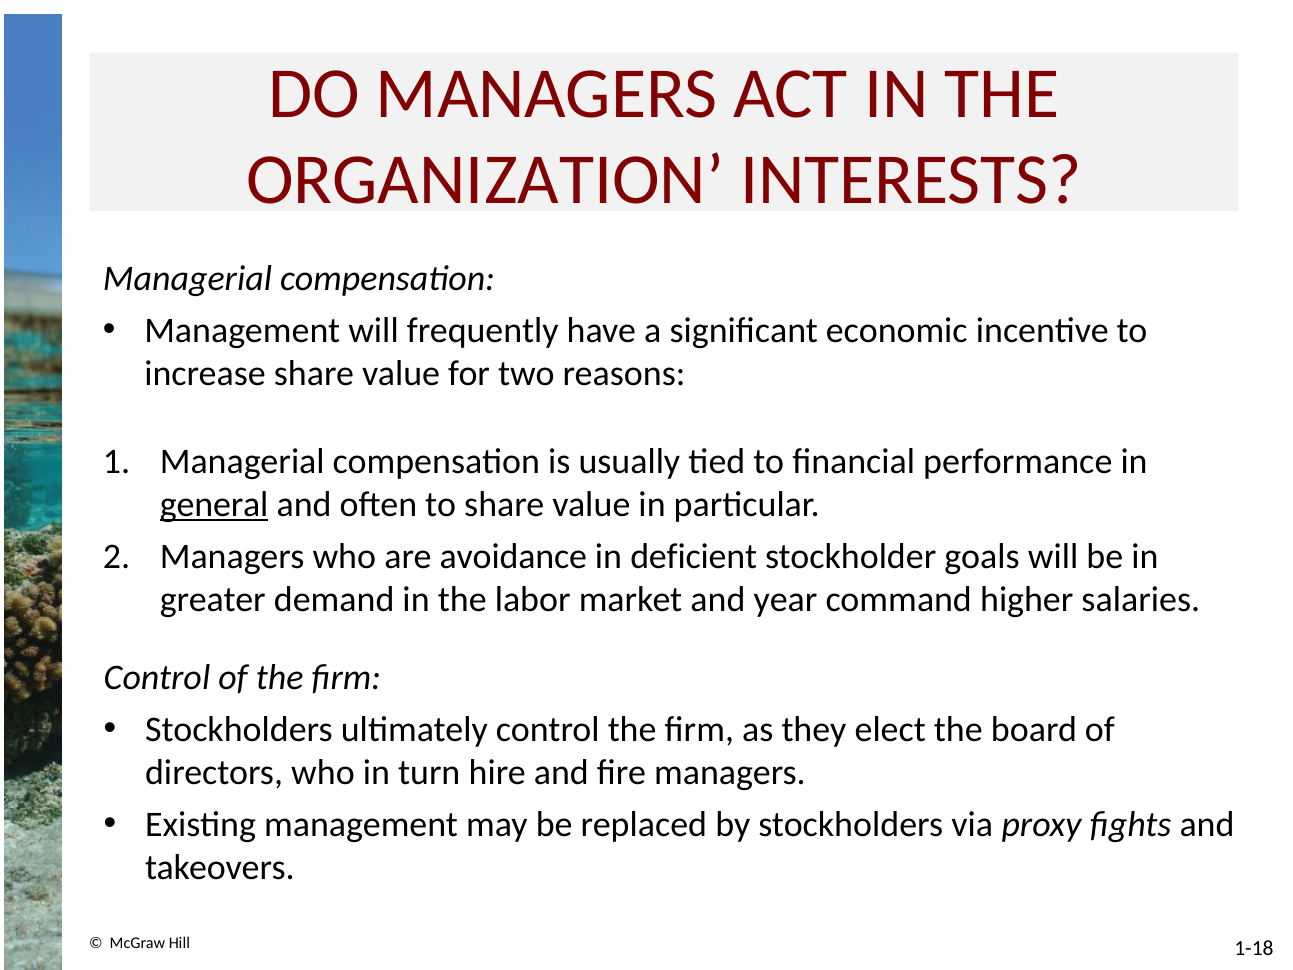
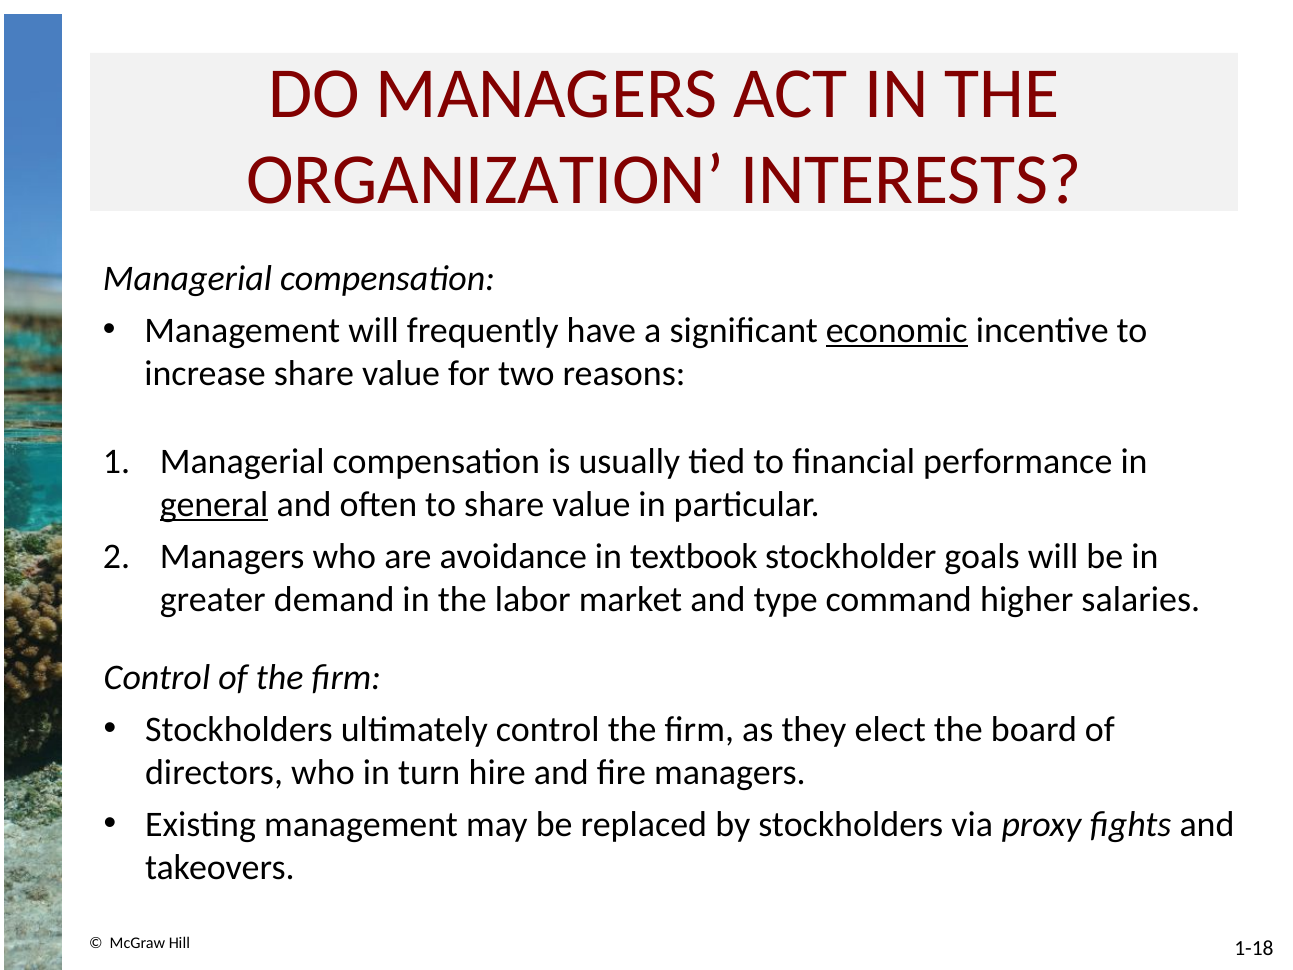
economic underline: none -> present
deficient: deficient -> textbook
year: year -> type
